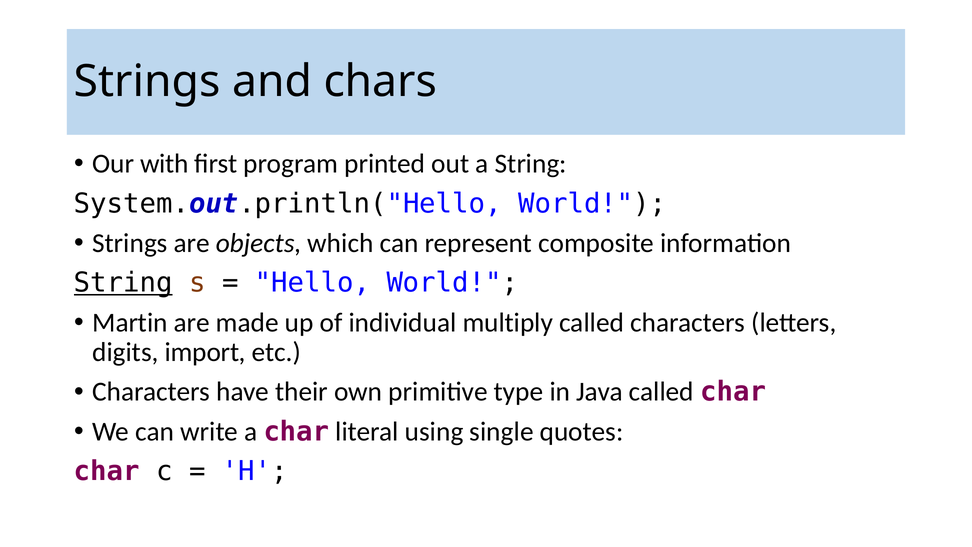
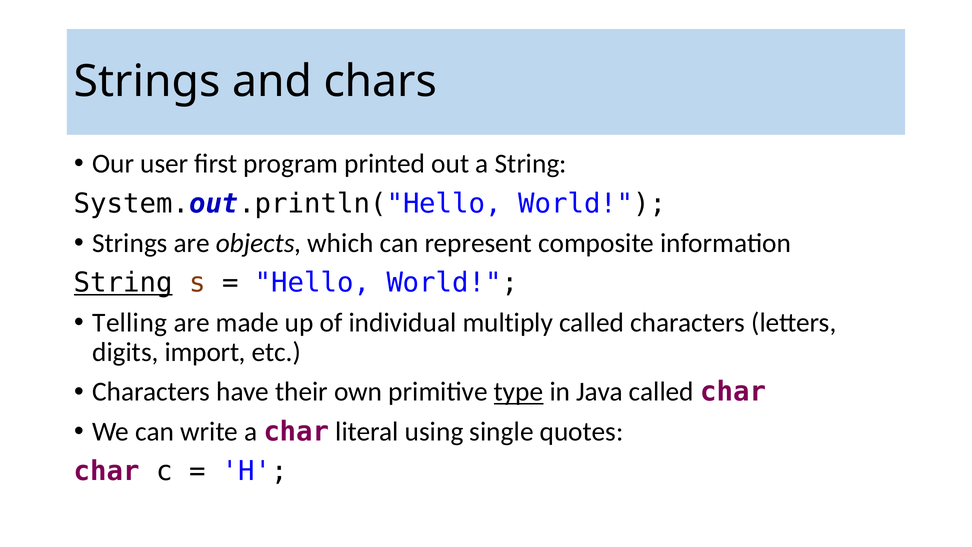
with: with -> user
Martin: Martin -> Telling
type underline: none -> present
